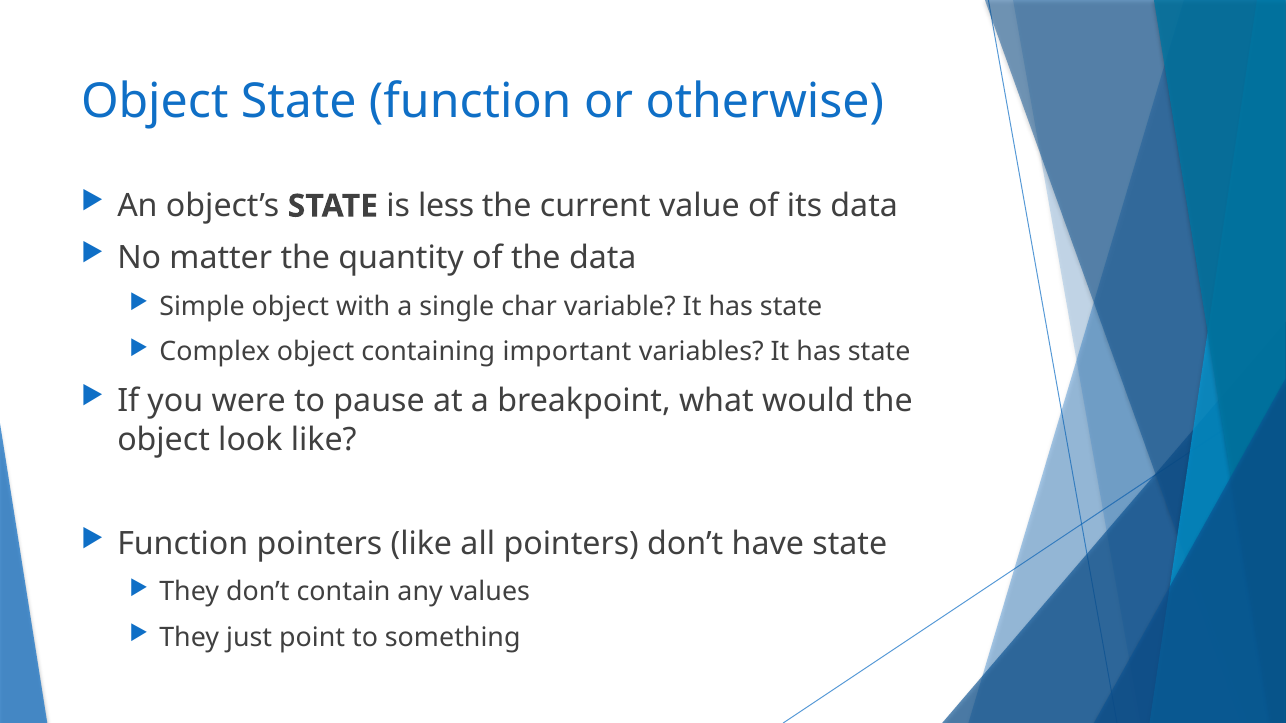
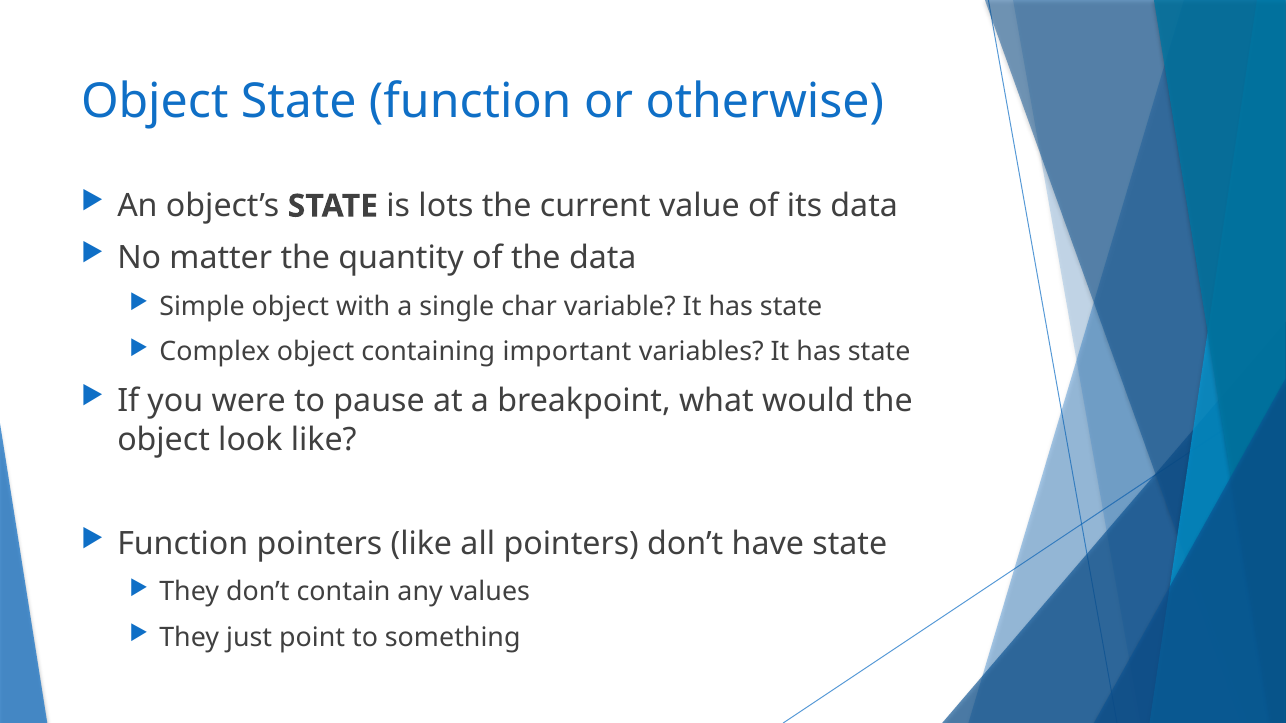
less: less -> lots
